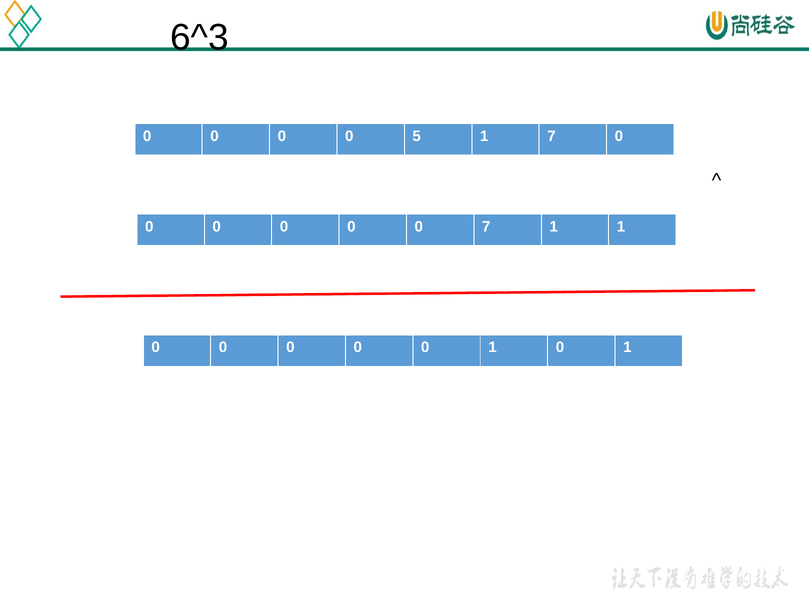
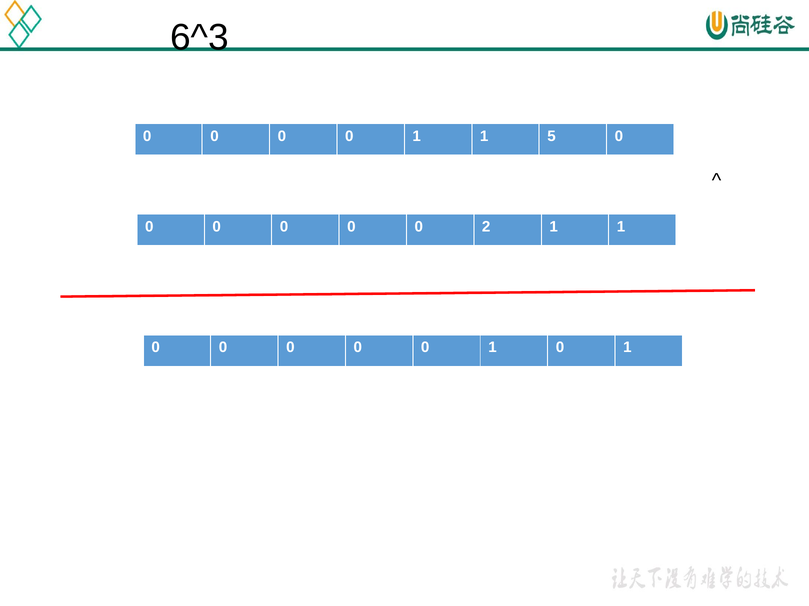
5 at (417, 136): 5 -> 1
1 7: 7 -> 5
0 7: 7 -> 2
